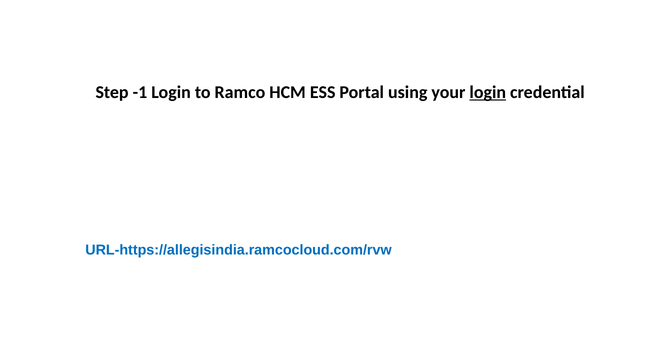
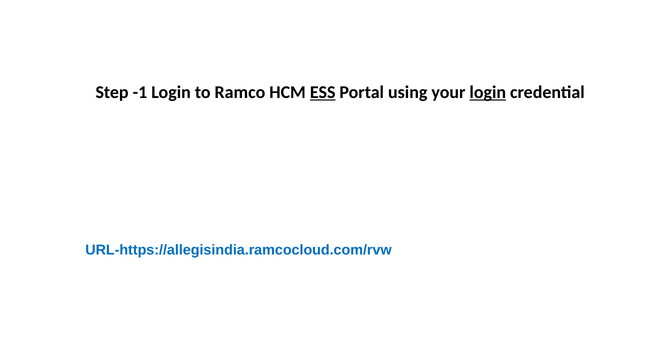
ESS underline: none -> present
